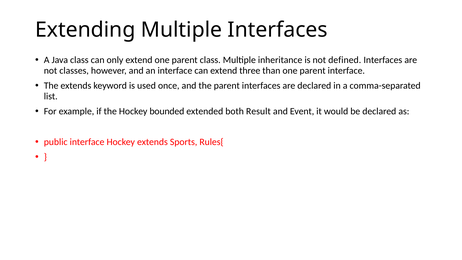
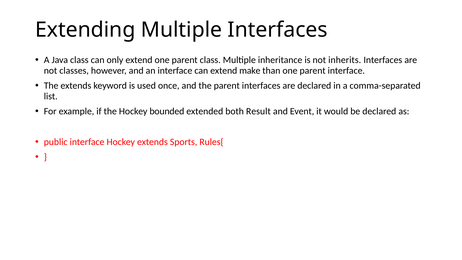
defined: defined -> inherits
three: three -> make
